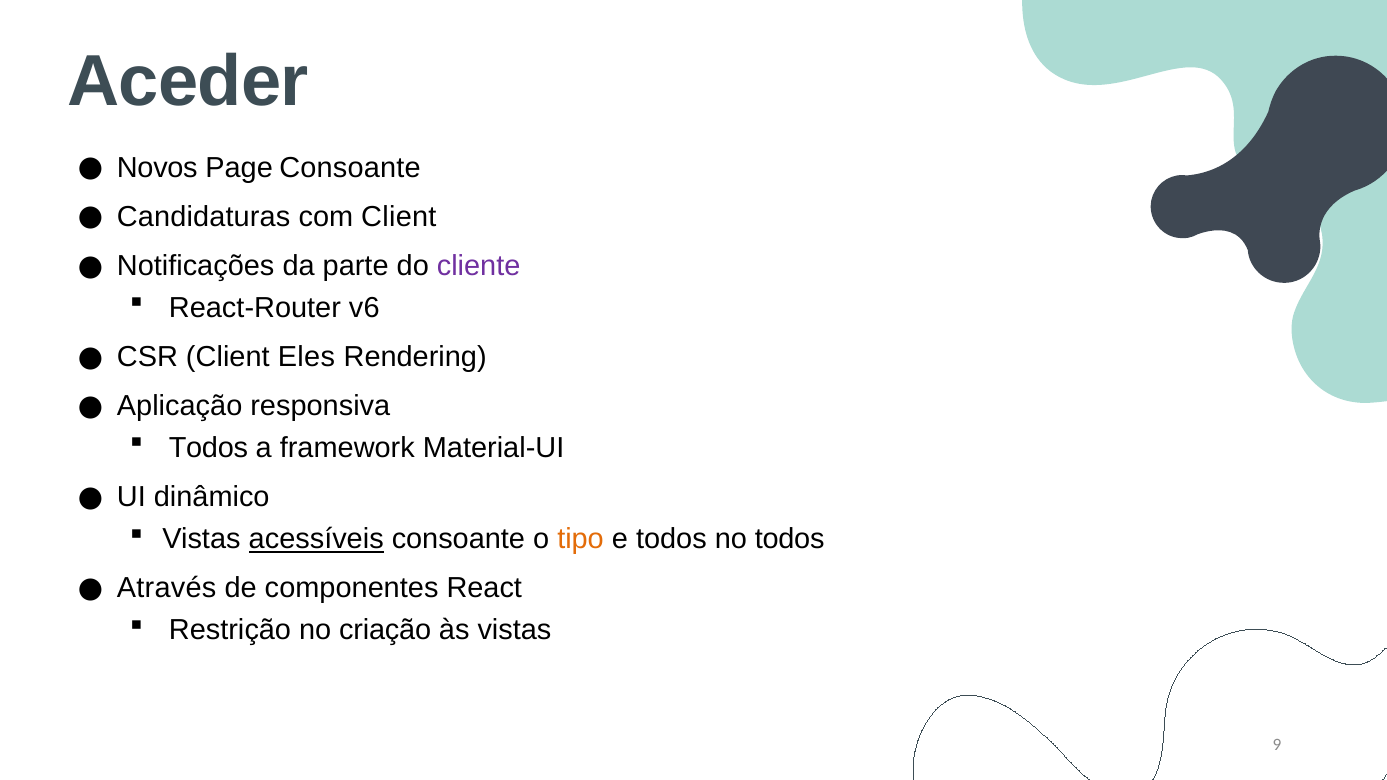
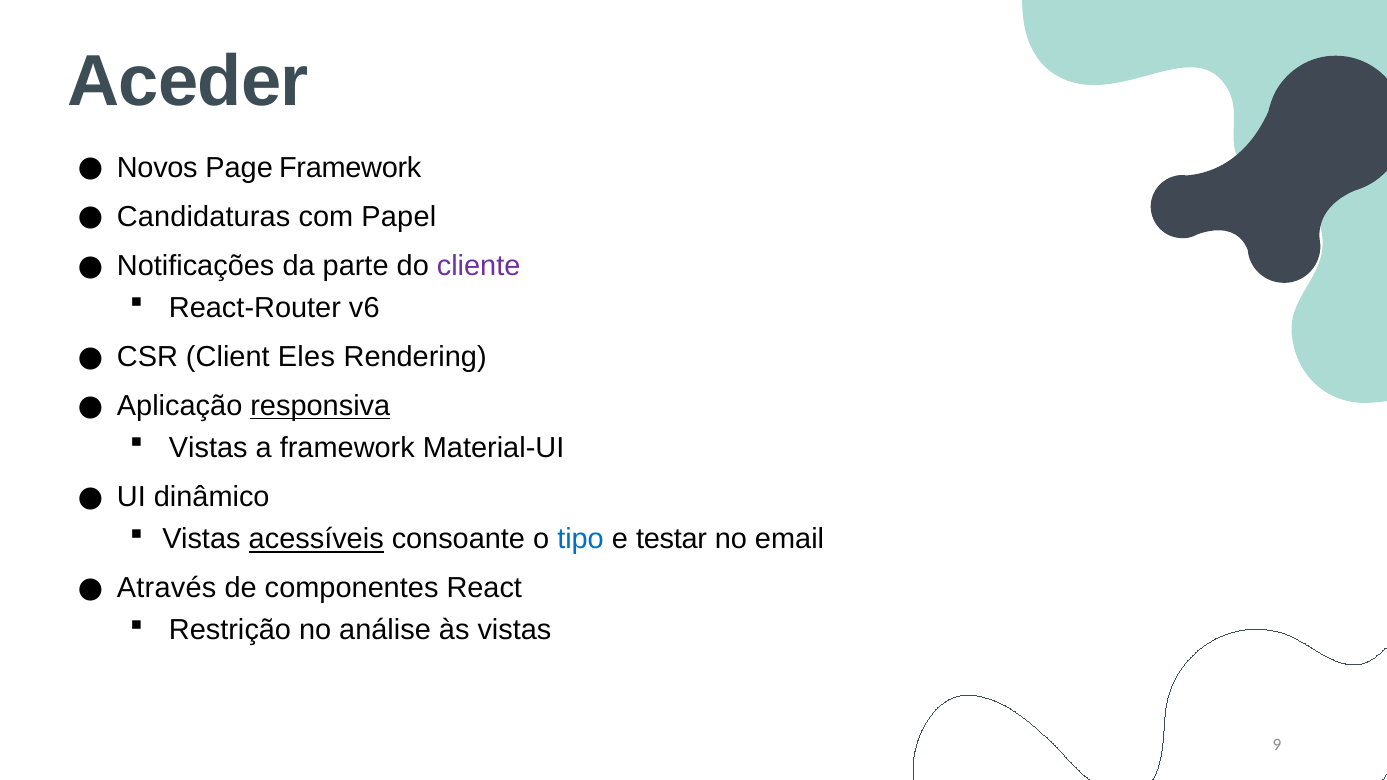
Page Consoante: Consoante -> Framework
com Client: Client -> Papel
responsiva underline: none -> present
Todos at (208, 448): Todos -> Vistas
tipo colour: orange -> blue
e todos: todos -> testar
no todos: todos -> email
criação: criação -> análise
